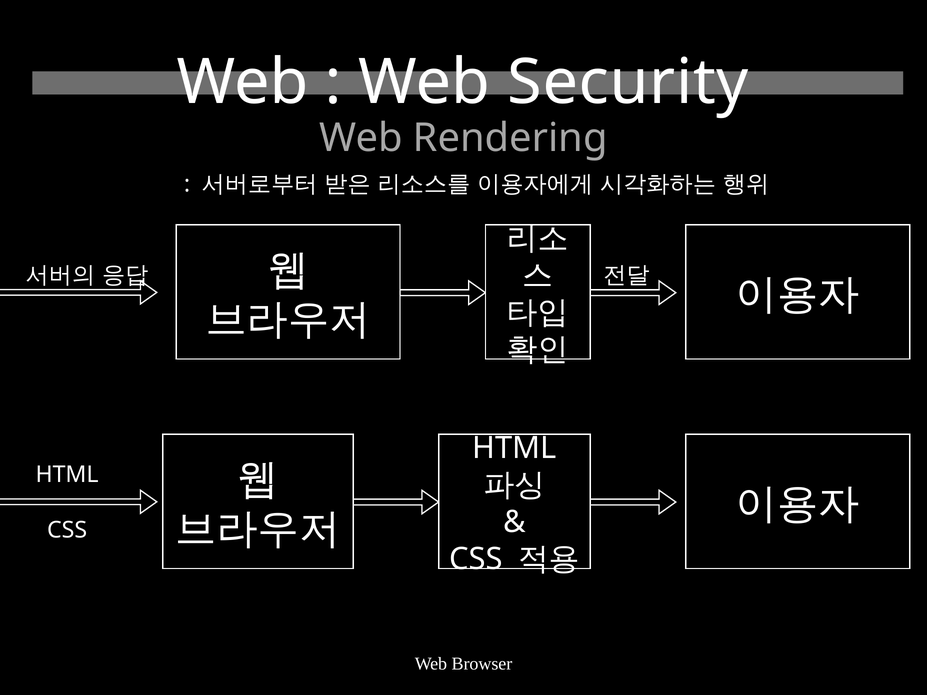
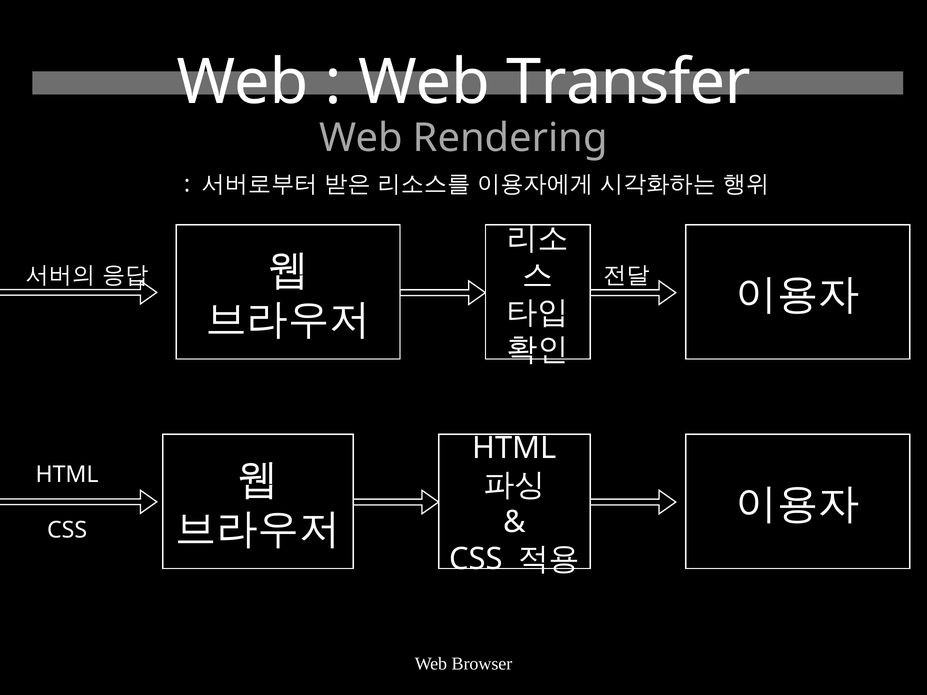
Security: Security -> Transfer
